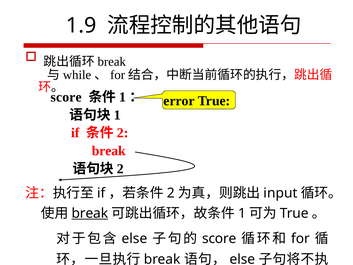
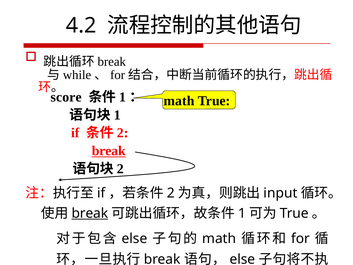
1.9: 1.9 -> 4.2
error at (179, 101): error -> math
break at (109, 151) underline: none -> present
score at (219, 238): score -> math
